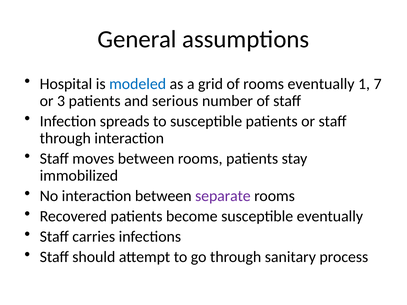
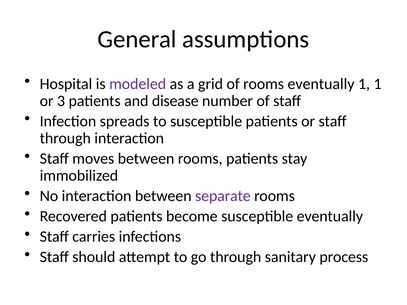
modeled colour: blue -> purple
1 7: 7 -> 1
serious: serious -> disease
